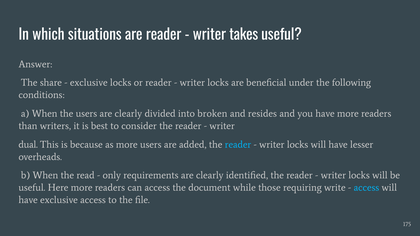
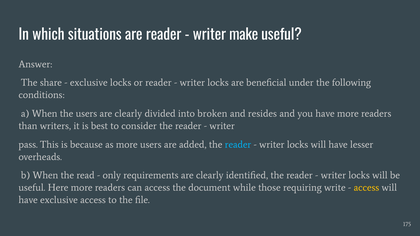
takes: takes -> make
dual: dual -> pass
access at (366, 188) colour: light blue -> yellow
